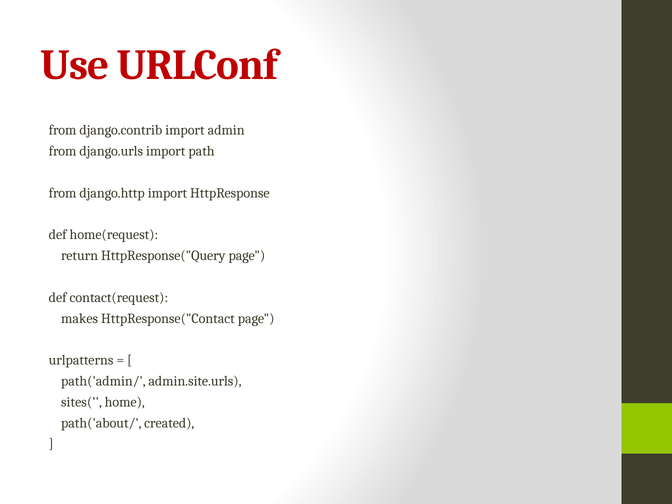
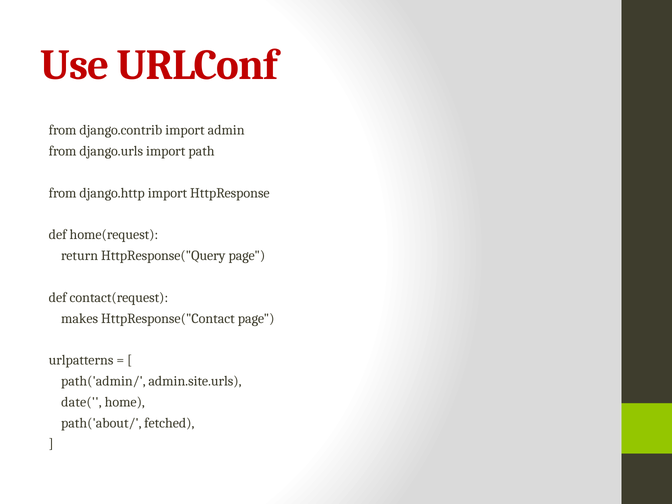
sites(: sites( -> date(
created: created -> fetched
